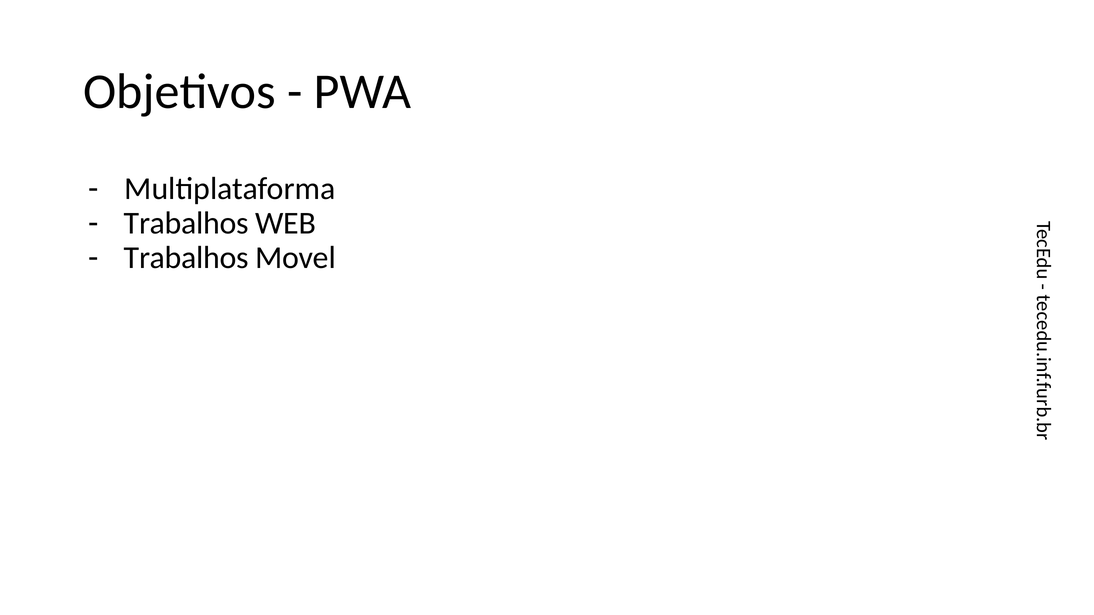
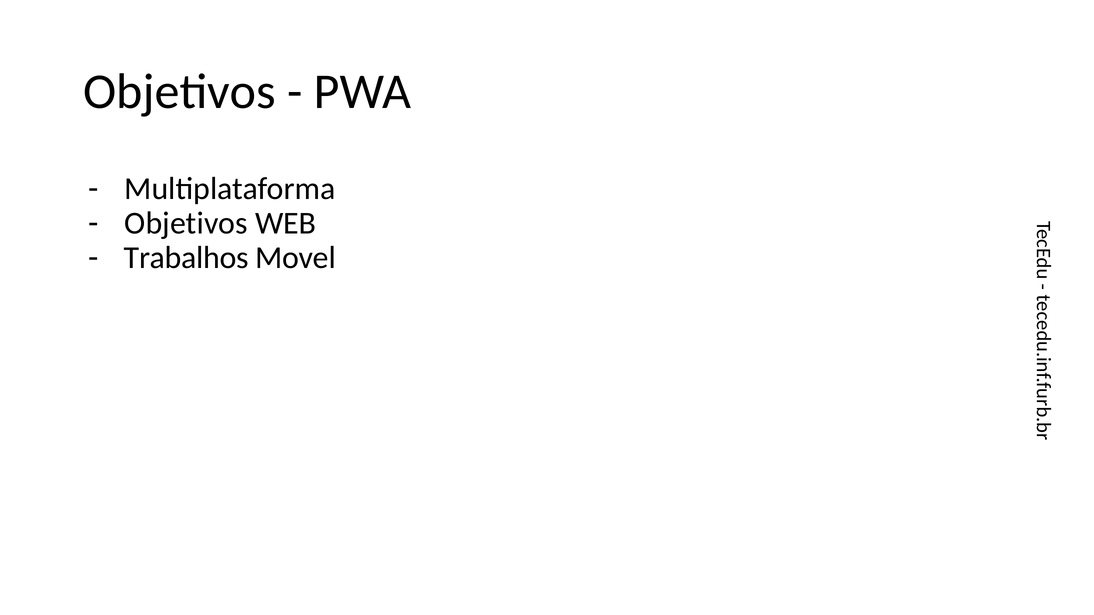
Trabalhos at (186, 224): Trabalhos -> Objetivos
